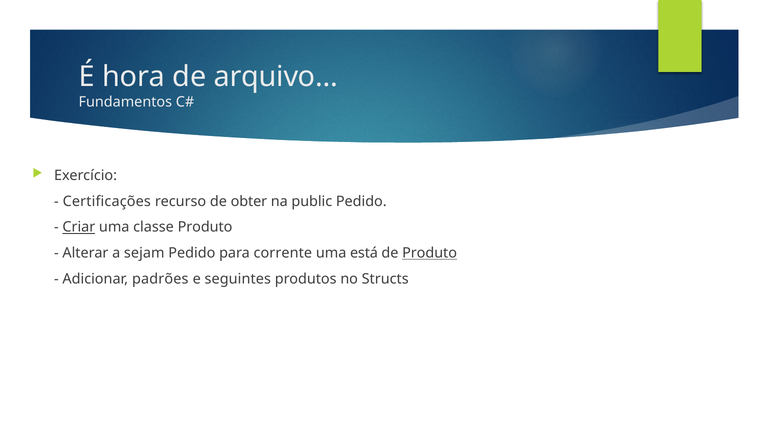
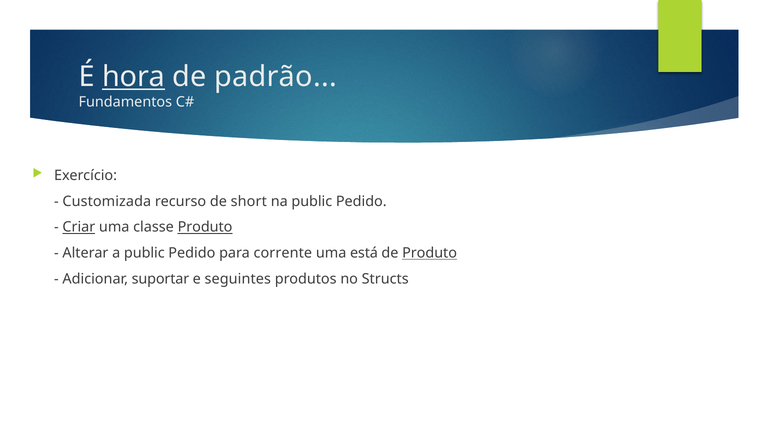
hora underline: none -> present
arquivo: arquivo -> padrão
Certificações: Certificações -> Customizada
obter: obter -> short
Produto at (205, 227) underline: none -> present
a sejam: sejam -> public
padrões: padrões -> suportar
